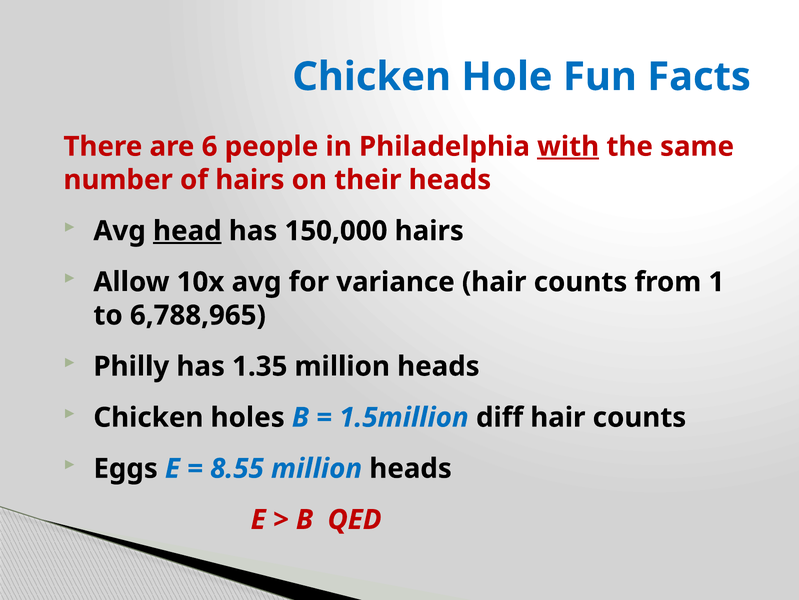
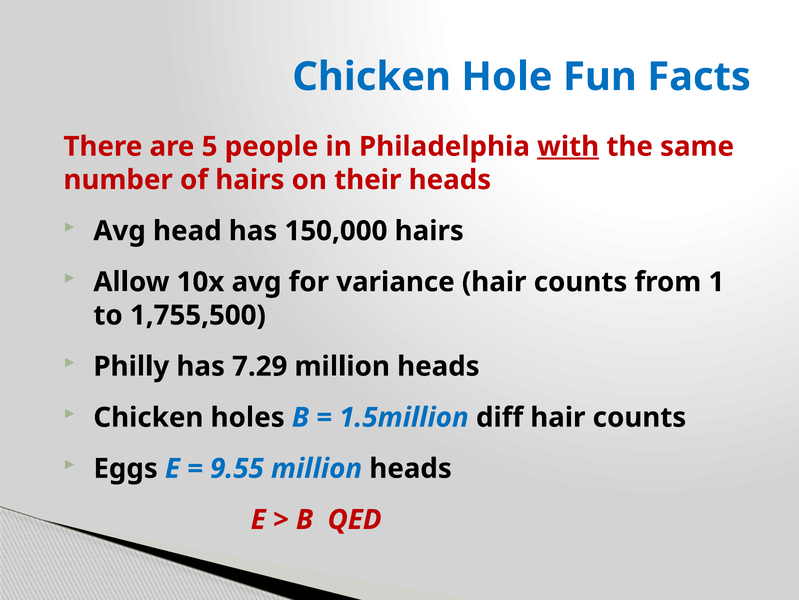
6: 6 -> 5
head underline: present -> none
6,788,965: 6,788,965 -> 1,755,500
1.35: 1.35 -> 7.29
8.55: 8.55 -> 9.55
